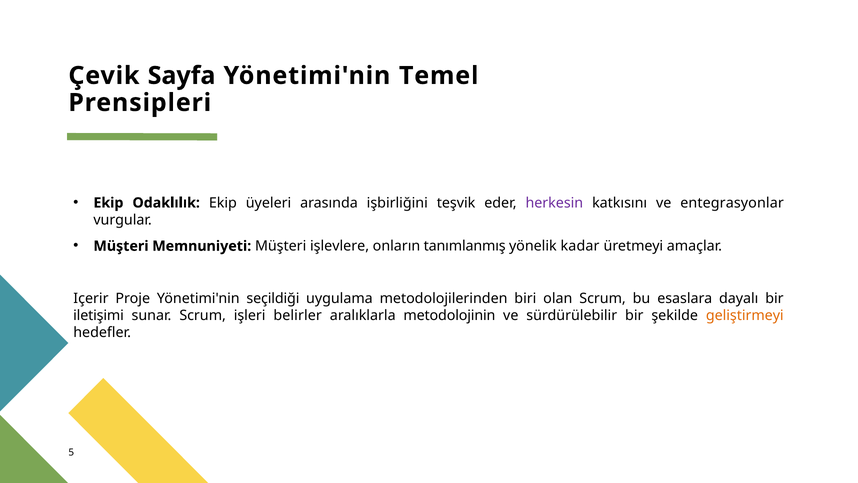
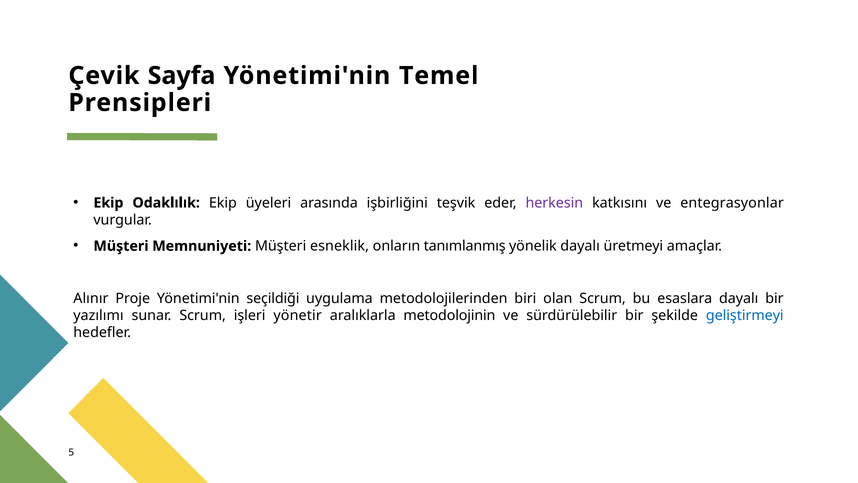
işlevlere: işlevlere -> esneklik
yönelik kadar: kadar -> dayalı
Içerir: Içerir -> Alınır
iletişimi: iletişimi -> yazılımı
belirler: belirler -> yönetir
geliştirmeyi colour: orange -> blue
